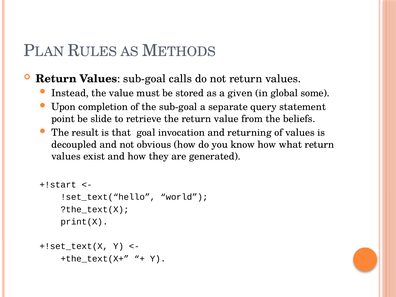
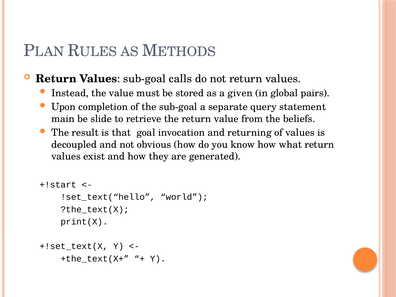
some: some -> pairs
point: point -> main
